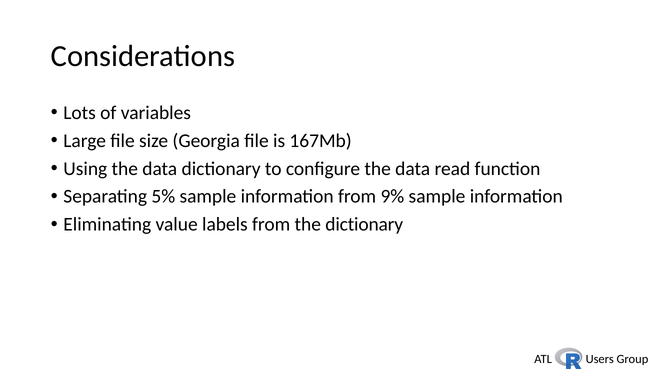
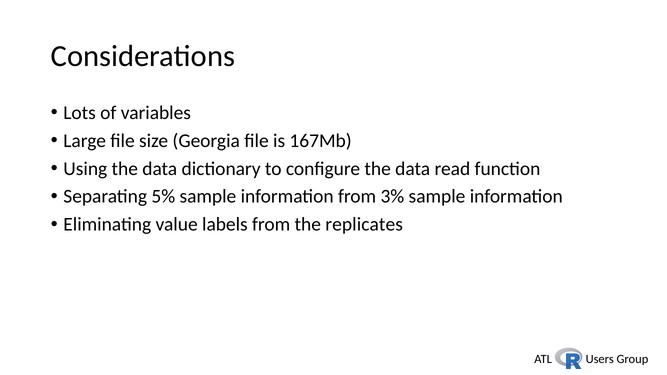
9%: 9% -> 3%
the dictionary: dictionary -> replicates
